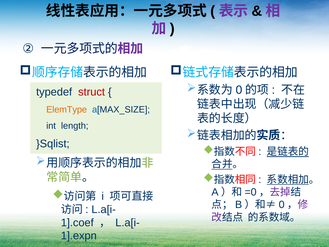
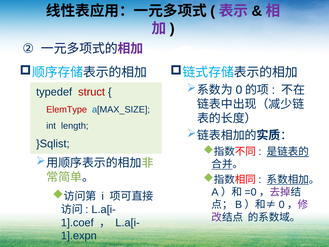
ElemType colour: orange -> red
